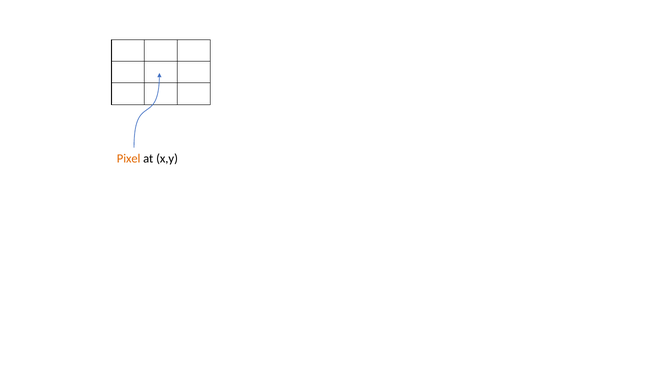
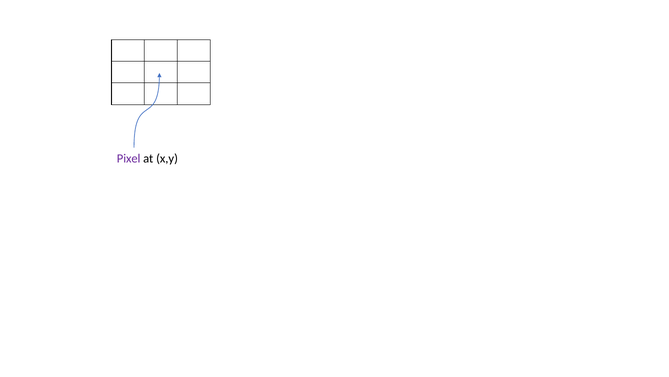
Pixel colour: orange -> purple
